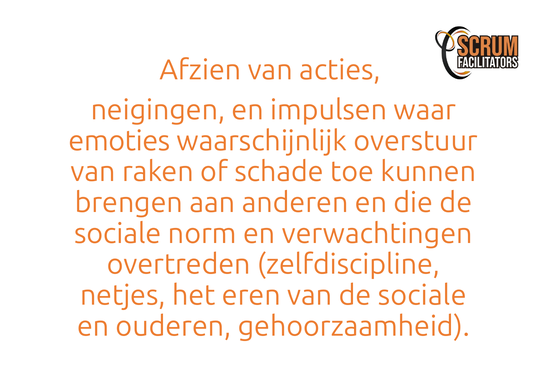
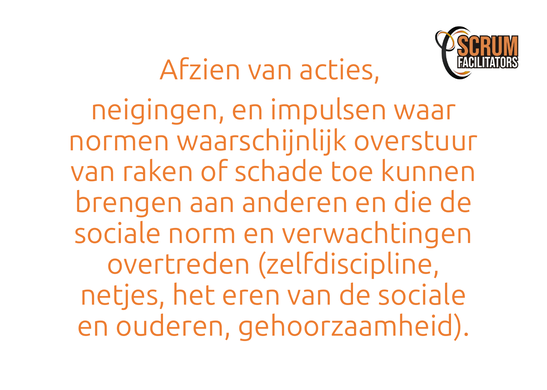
emoties: emoties -> normen
